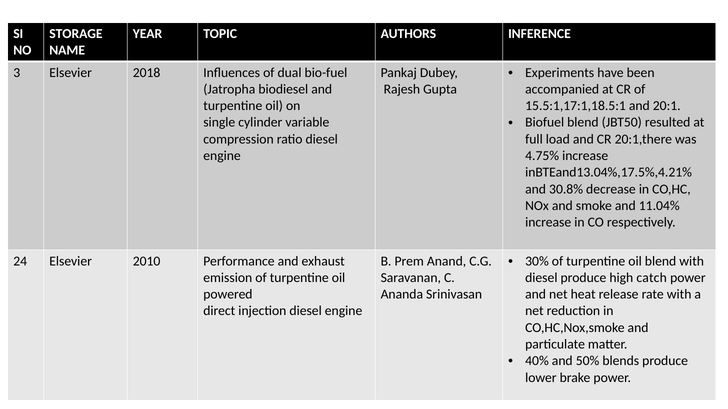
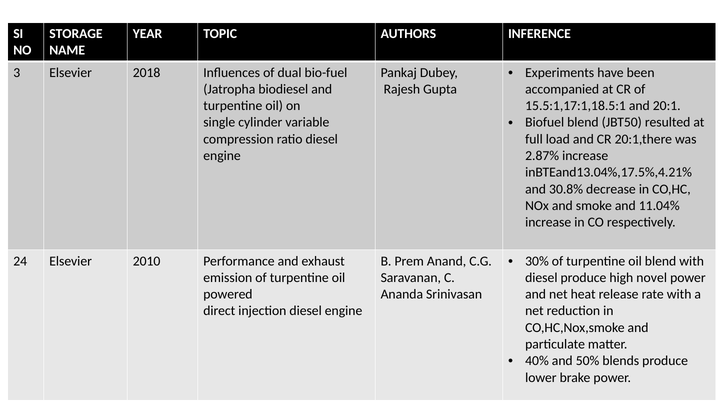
4.75%: 4.75% -> 2.87%
catch: catch -> novel
